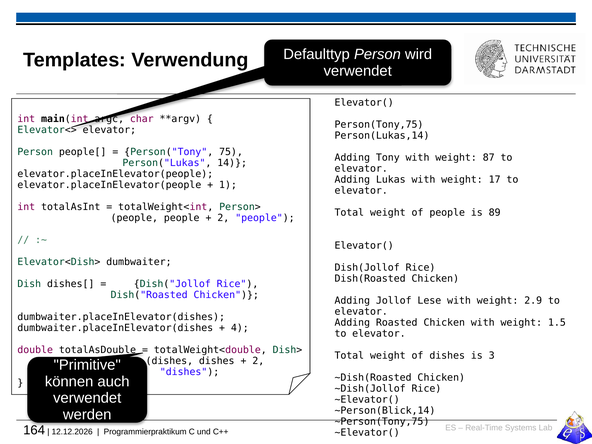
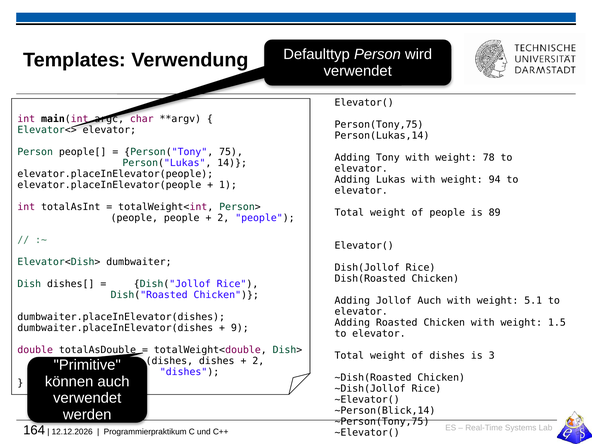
87: 87 -> 78
17: 17 -> 94
Jollof Lese: Lese -> Auch
2.9: 2.9 -> 5.1
4: 4 -> 9
